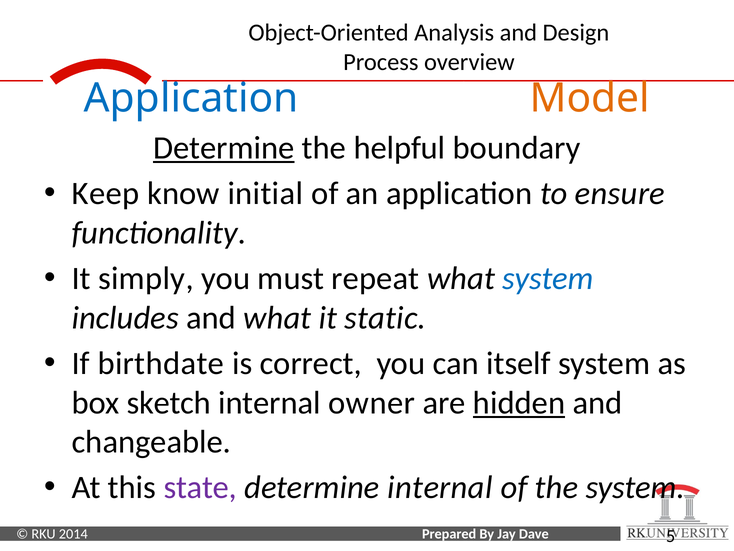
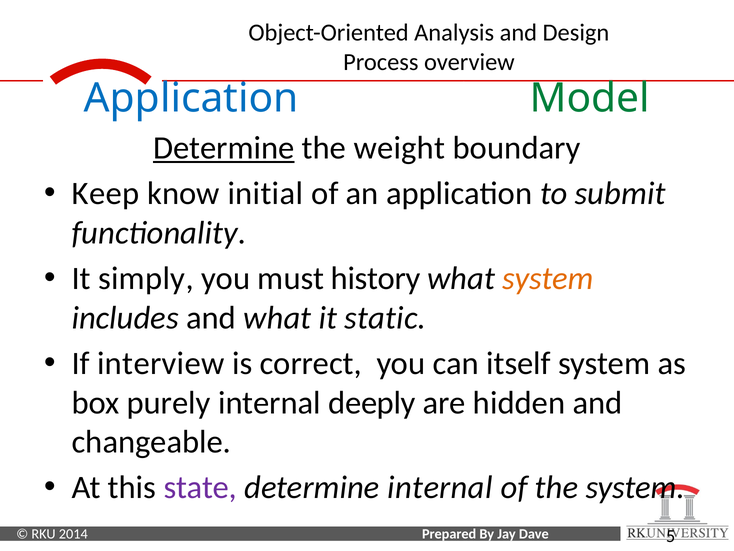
Model colour: orange -> green
helpful: helpful -> weight
ensure: ensure -> submit
repeat: repeat -> history
system at (548, 278) colour: blue -> orange
birthdate: birthdate -> interview
sketch: sketch -> purely
owner: owner -> deeply
hidden underline: present -> none
